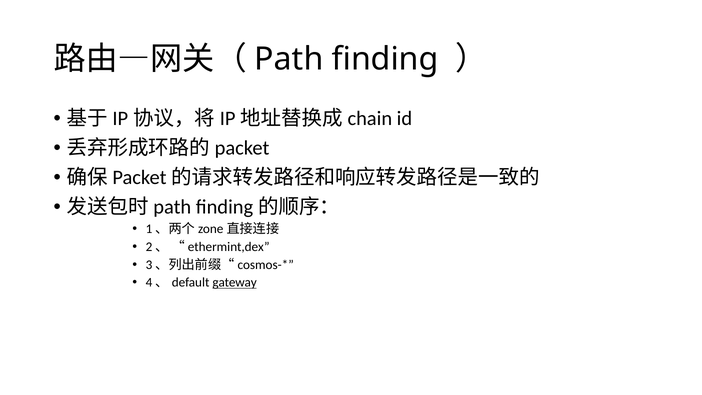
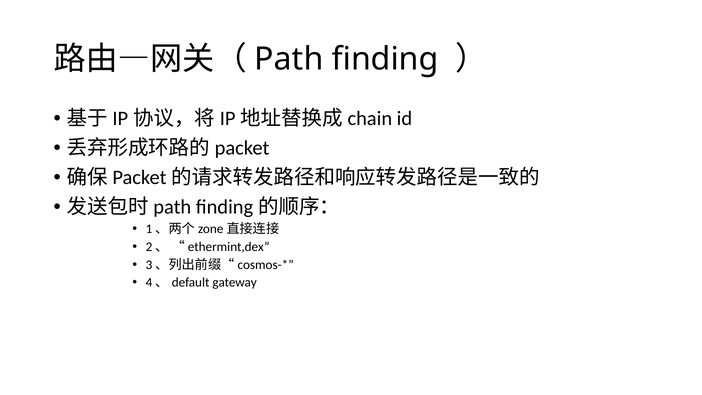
gateway underline: present -> none
